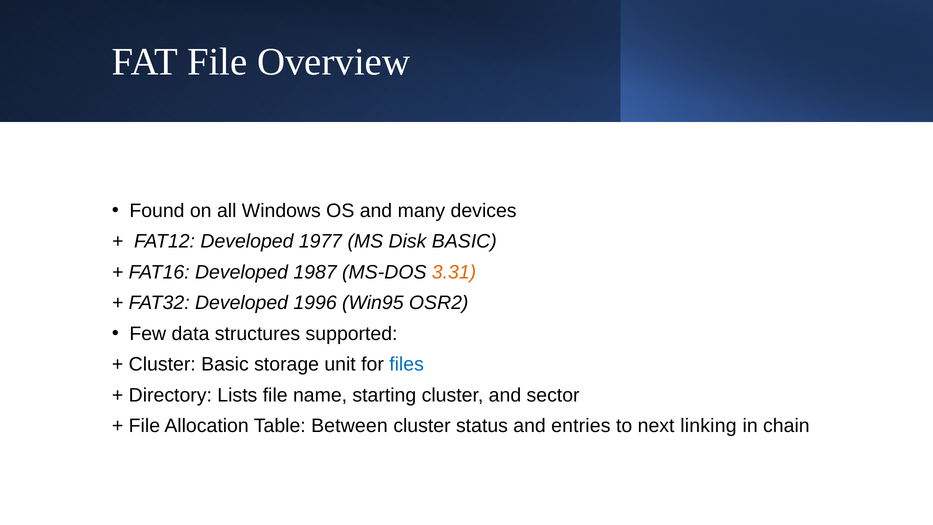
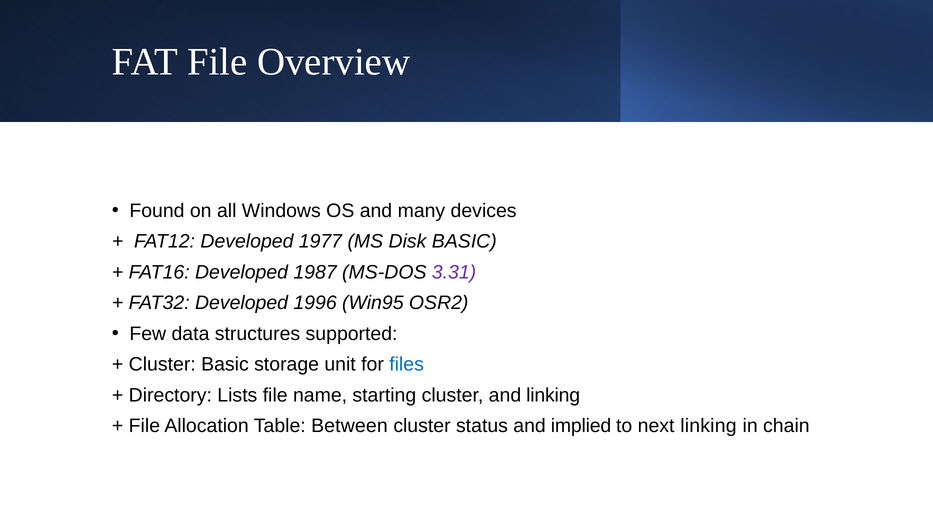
3.31 colour: orange -> purple
and sector: sector -> linking
entries: entries -> implied
